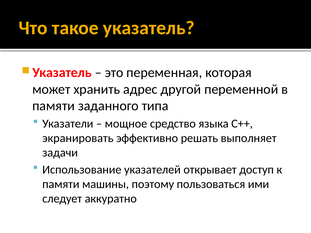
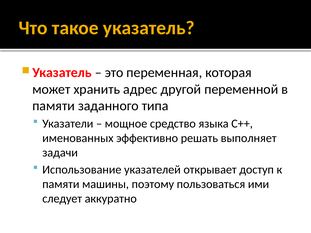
экранировать: экранировать -> именованных
